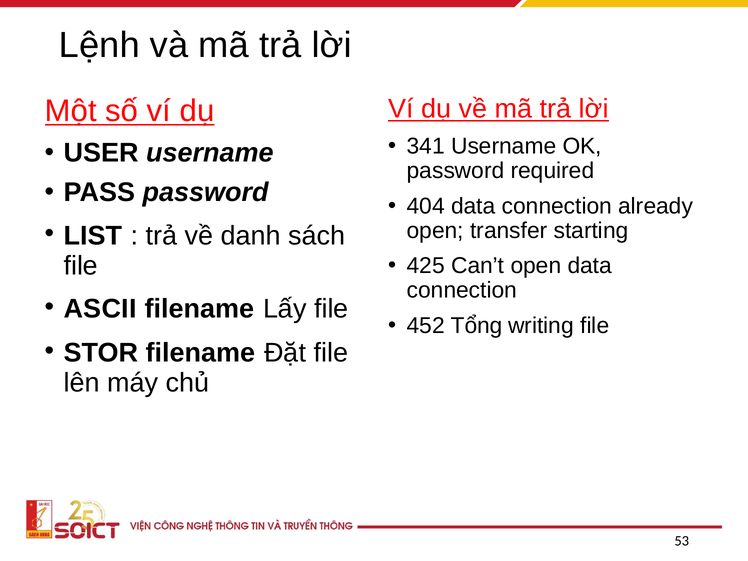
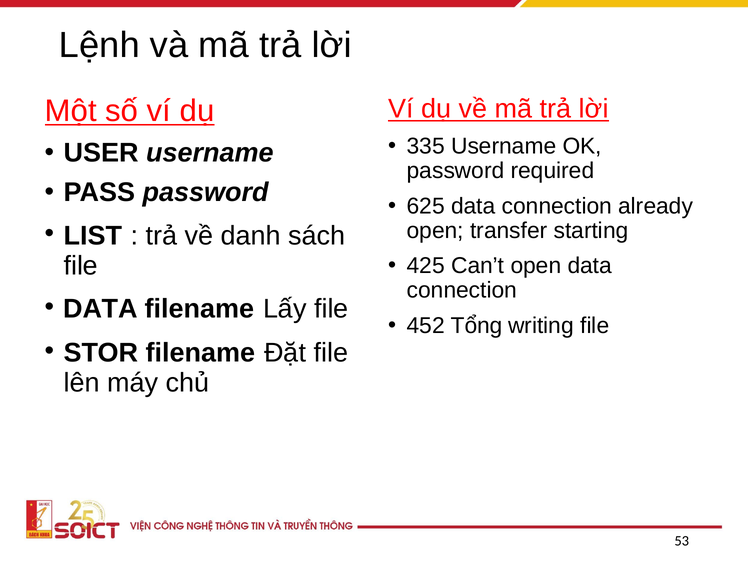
341: 341 -> 335
404: 404 -> 625
ASCII at (100, 309): ASCII -> DATA
